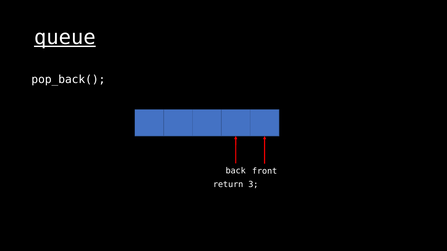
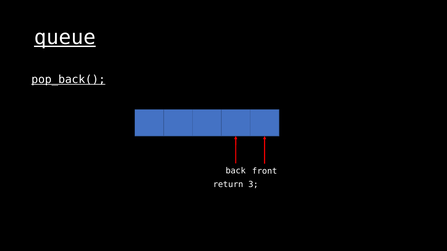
pop_back( underline: none -> present
